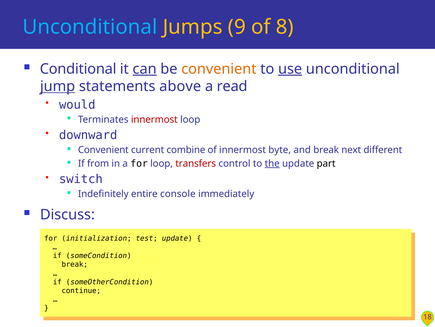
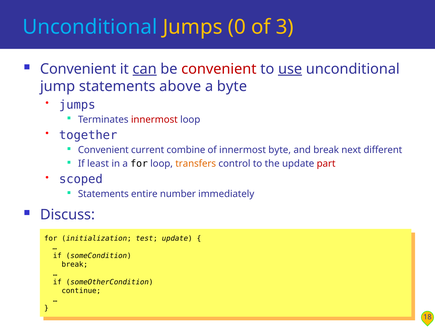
9: 9 -> 0
8: 8 -> 3
Conditional at (78, 69): Conditional -> Convenient
convenient at (219, 69) colour: orange -> red
jump underline: present -> none
a read: read -> byte
would at (77, 104): would -> jumps
downward: downward -> together
from: from -> least
transfers colour: red -> orange
the underline: present -> none
part colour: black -> red
switch: switch -> scoped
Indefinitely at (103, 194): Indefinitely -> Statements
console: console -> number
